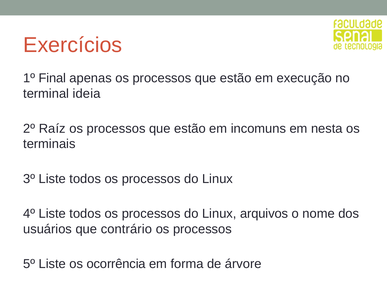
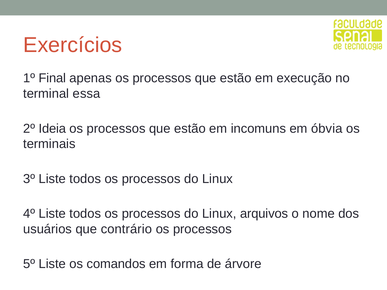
ideia: ideia -> essa
Raíz: Raíz -> Ideia
nesta: nesta -> óbvia
ocorrência: ocorrência -> comandos
